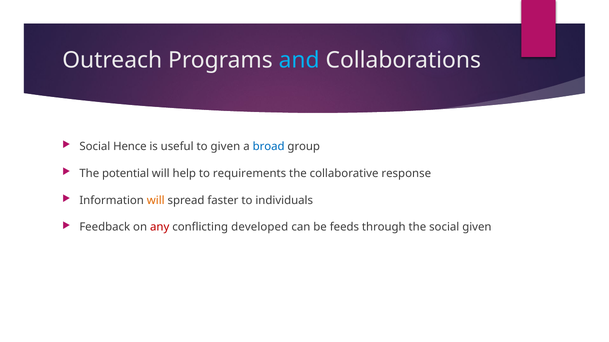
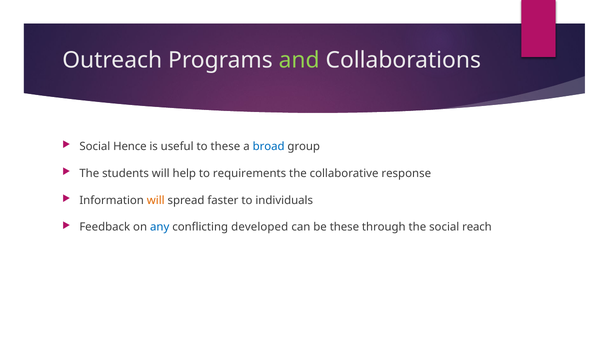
and colour: light blue -> light green
to given: given -> these
potential: potential -> students
any colour: red -> blue
be feeds: feeds -> these
social given: given -> reach
